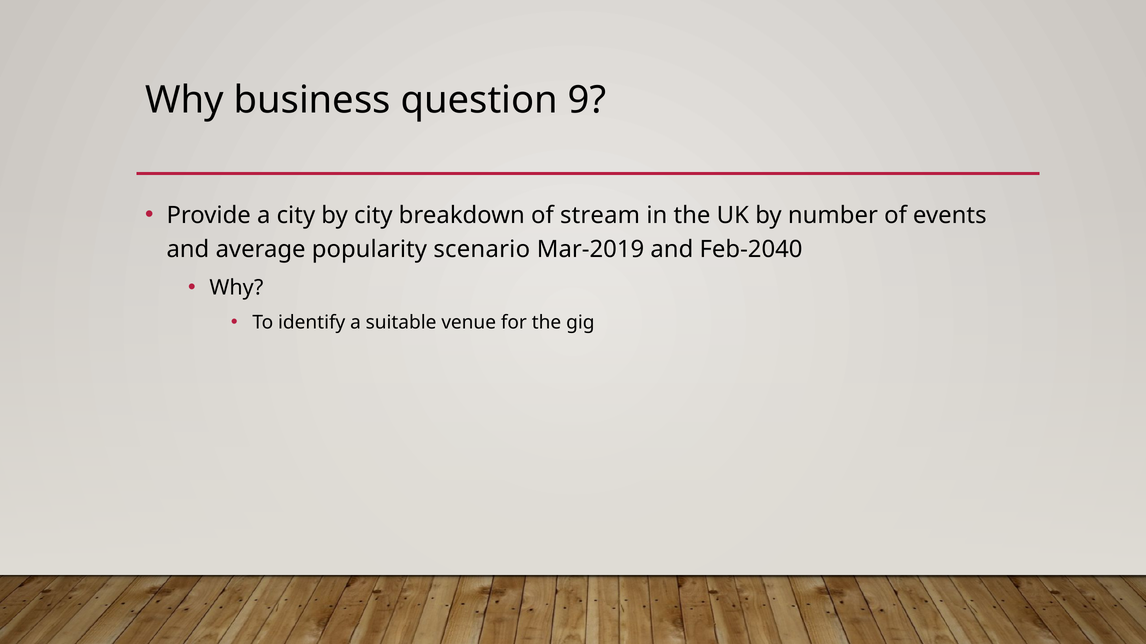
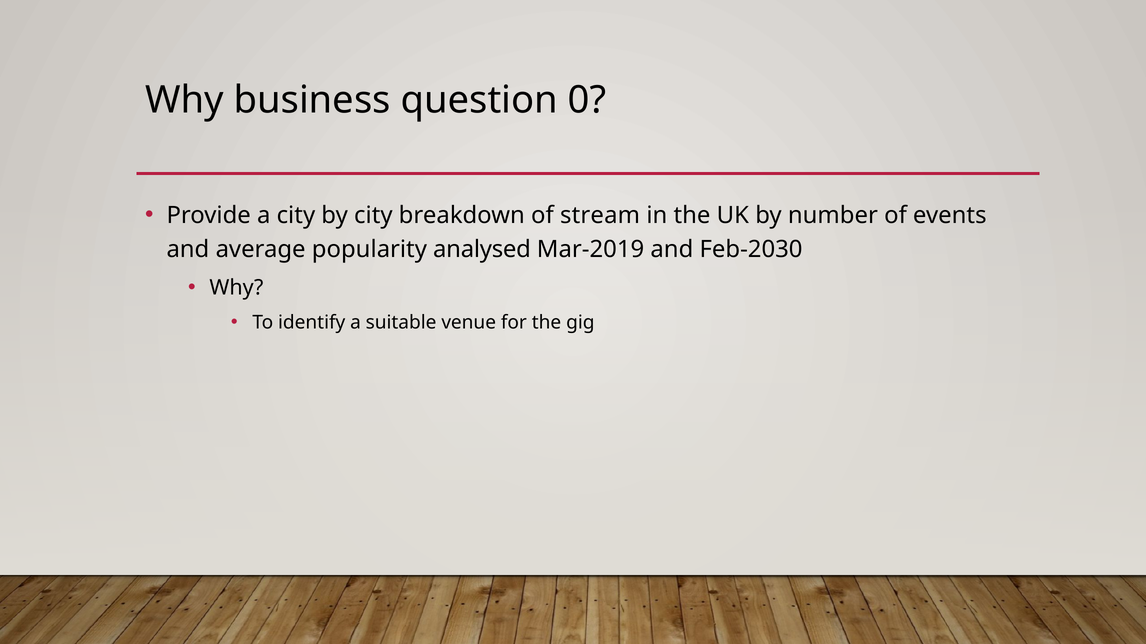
9: 9 -> 0
scenario: scenario -> analysed
Feb-2040: Feb-2040 -> Feb-2030
